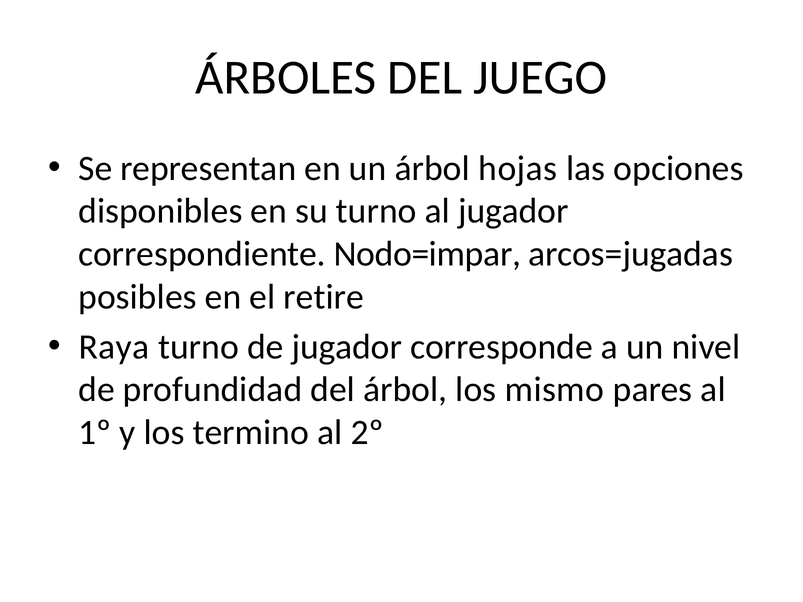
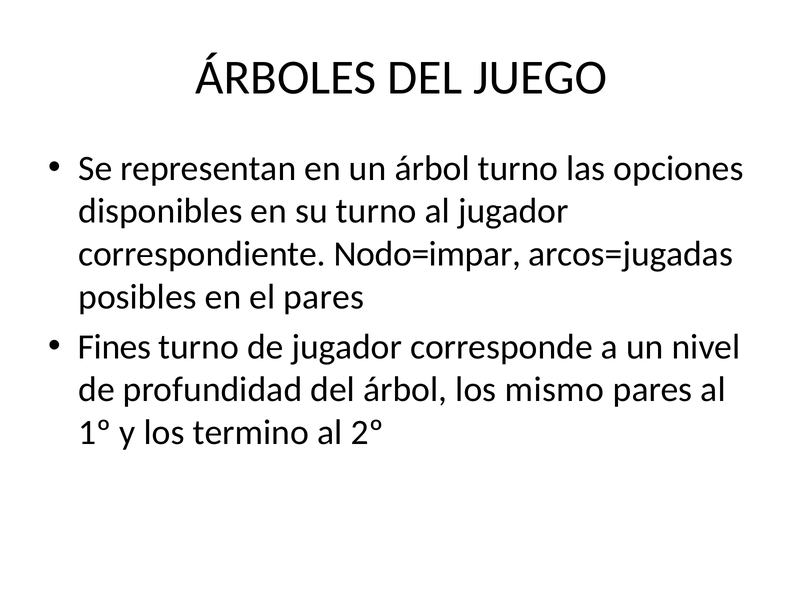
árbol hojas: hojas -> turno
el retire: retire -> pares
Raya: Raya -> Fines
